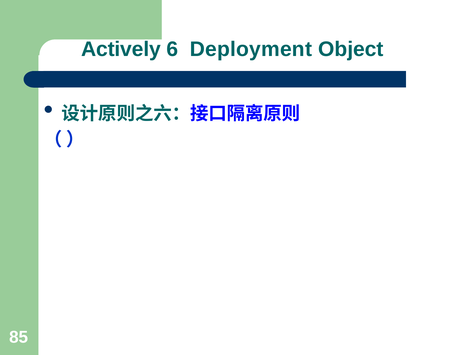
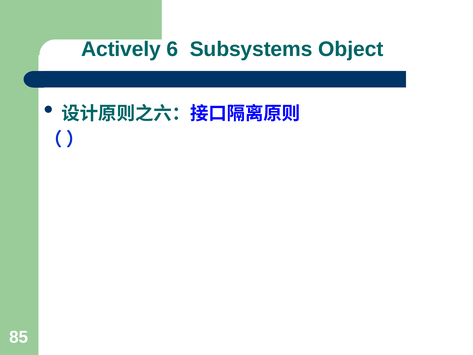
Deployment: Deployment -> Subsystems
